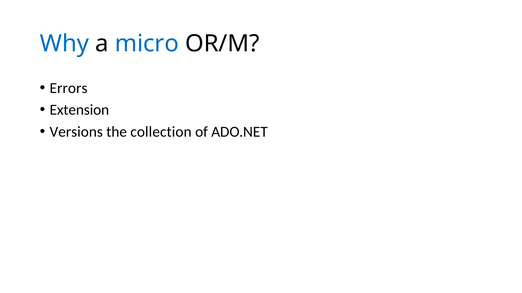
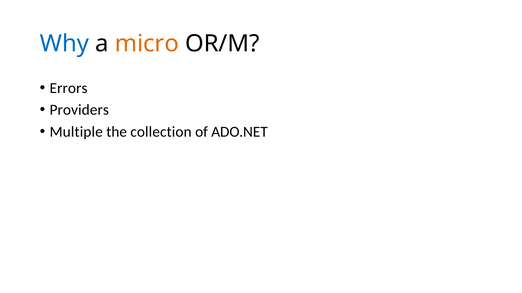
micro colour: blue -> orange
Extension: Extension -> Providers
Versions: Versions -> Multiple
